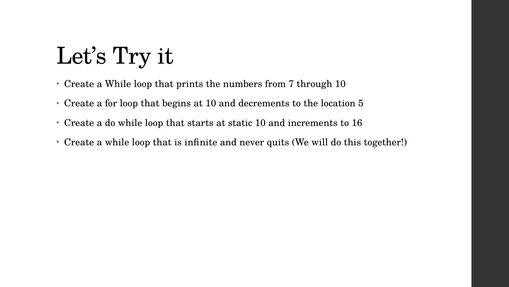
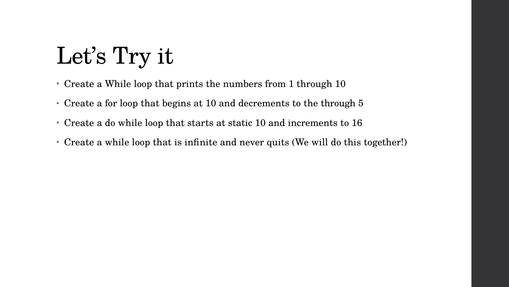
7: 7 -> 1
the location: location -> through
